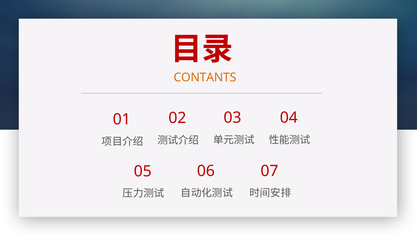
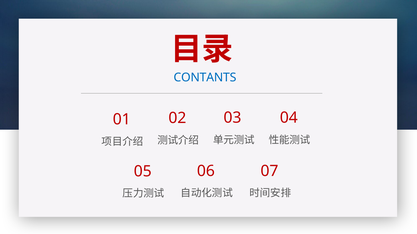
CONTANTS colour: orange -> blue
